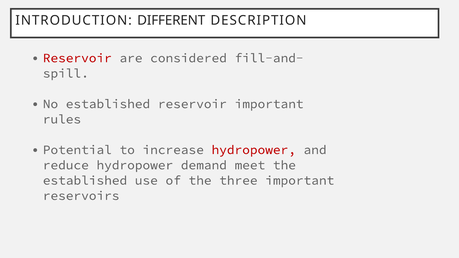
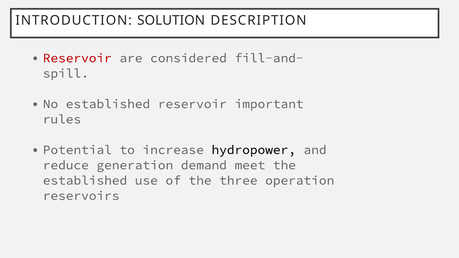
DIFFERENT: DIFFERENT -> SOLUTION
hydropower at (254, 150) colour: red -> black
reduce hydropower: hydropower -> generation
three important: important -> operation
